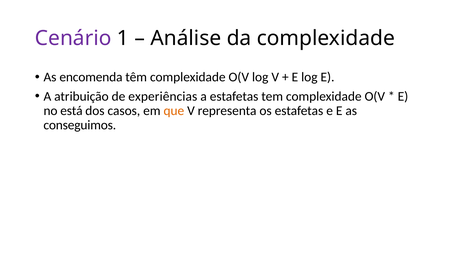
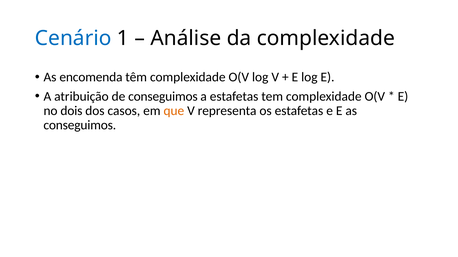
Cenário colour: purple -> blue
de experiências: experiências -> conseguimos
está: está -> dois
